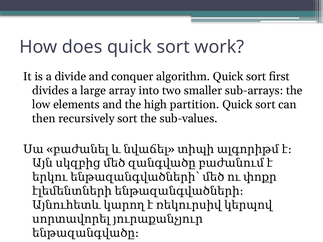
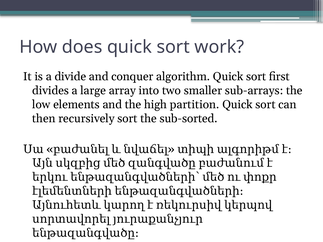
sub-values: sub-values -> sub-sorted
